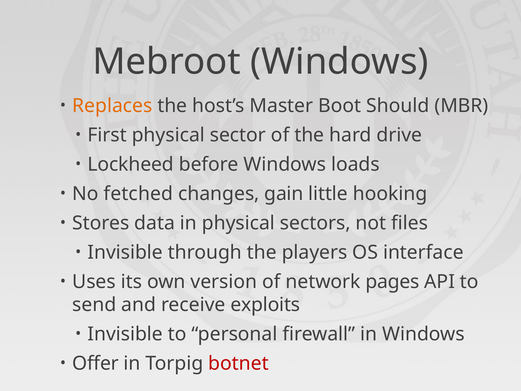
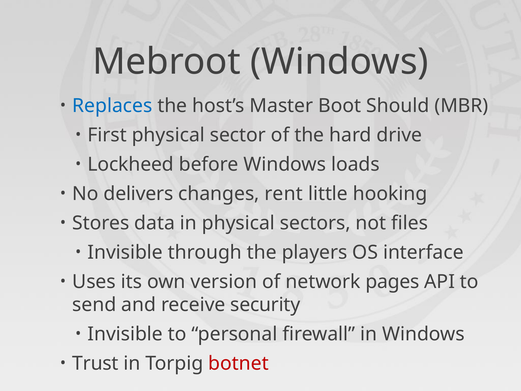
Replaces colour: orange -> blue
fetched: fetched -> delivers
gain: gain -> rent
exploits: exploits -> security
Offer: Offer -> Trust
